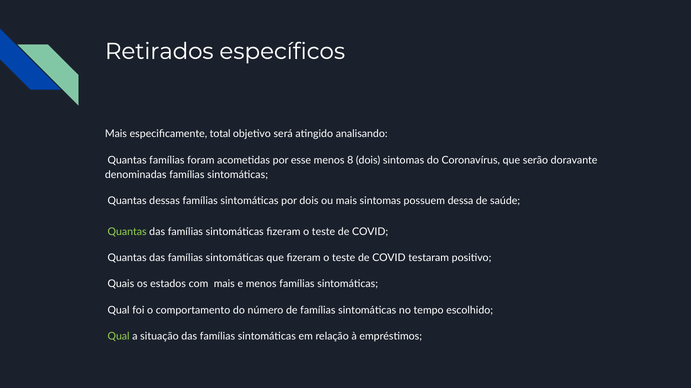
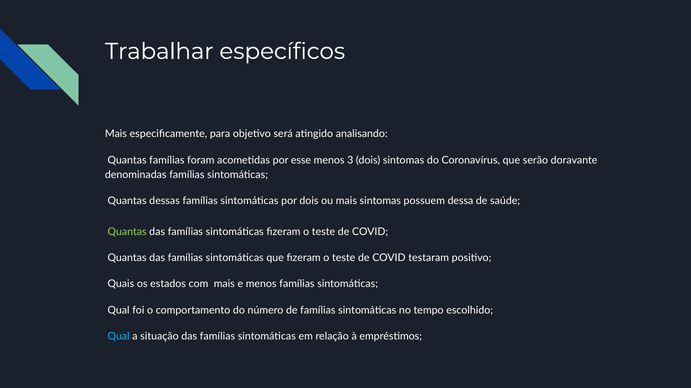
Retirados: Retirados -> Trabalhar
total: total -> para
8: 8 -> 3
Qual at (119, 337) colour: light green -> light blue
